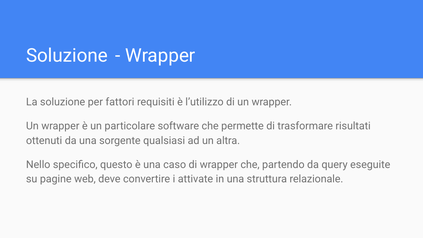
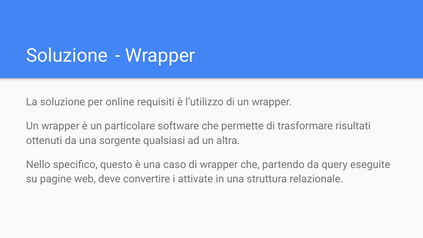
fattori: fattori -> online
